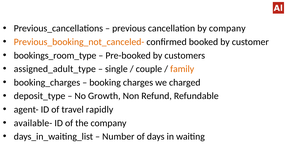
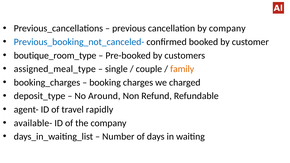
Previous_booking_not_canceled- colour: orange -> blue
bookings_room_type: bookings_room_type -> boutique_room_type
assigned_adult_type: assigned_adult_type -> assigned_meal_type
Growth: Growth -> Around
